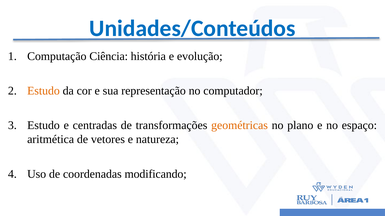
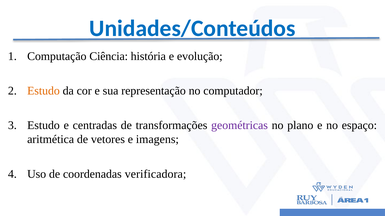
geométricas colour: orange -> purple
natureza: natureza -> imagens
modificando: modificando -> verificadora
